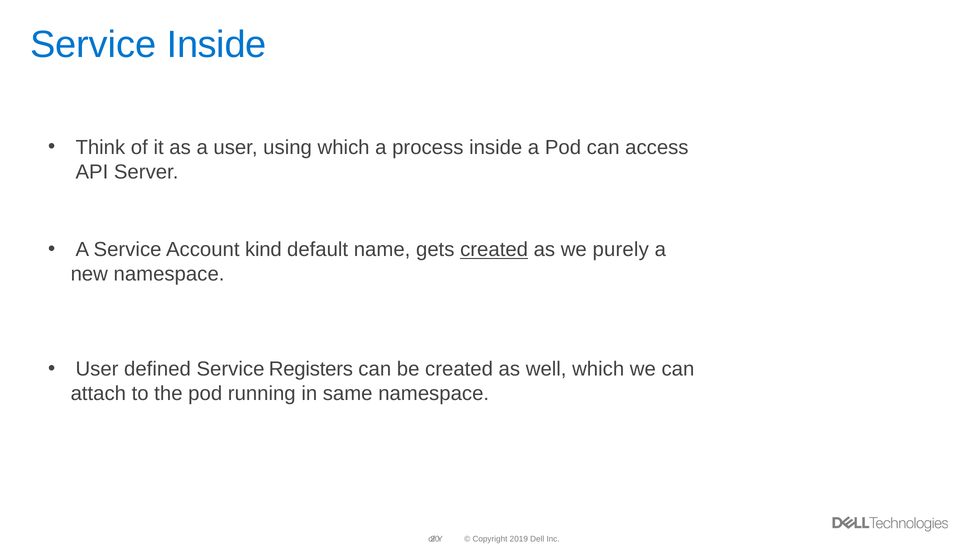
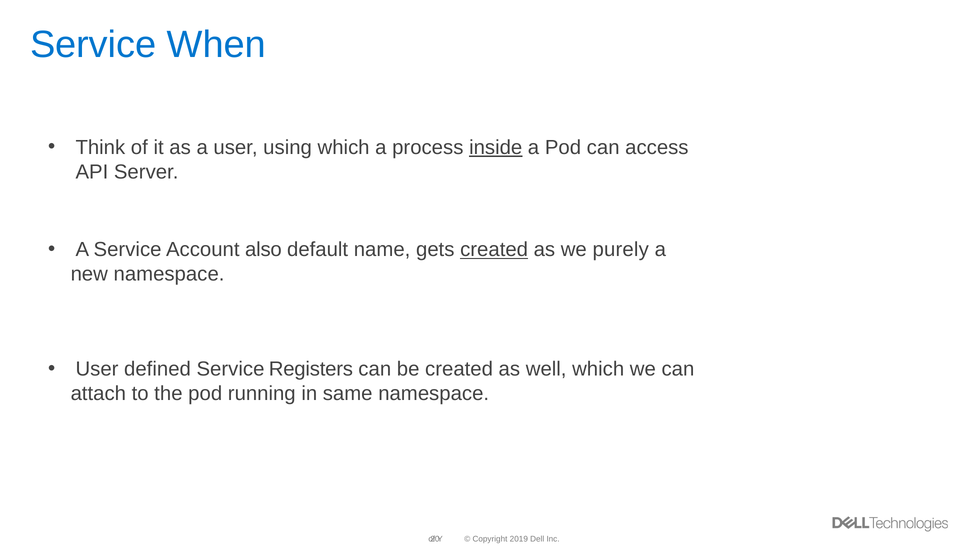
Service Inside: Inside -> When
inside at (496, 147) underline: none -> present
kind: kind -> also
